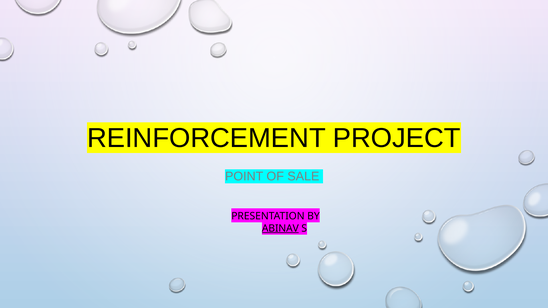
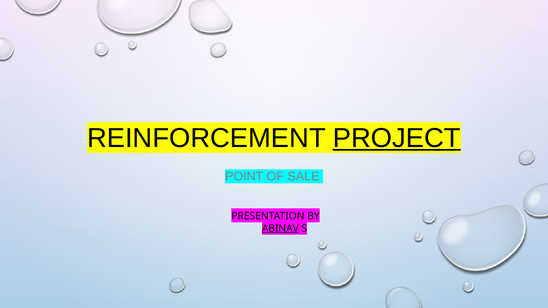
PROJECT underline: none -> present
